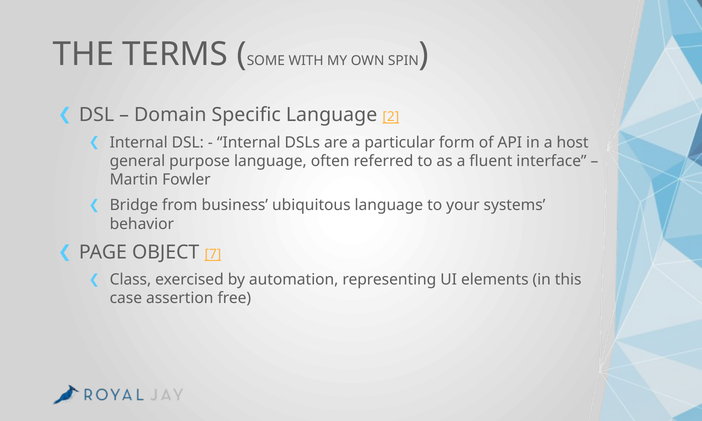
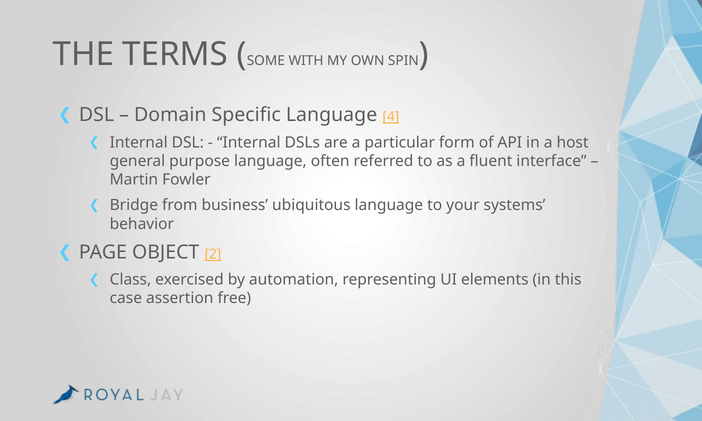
2: 2 -> 4
7: 7 -> 2
